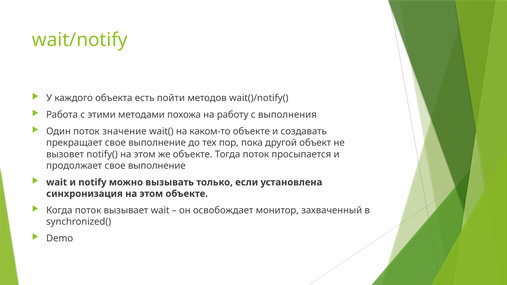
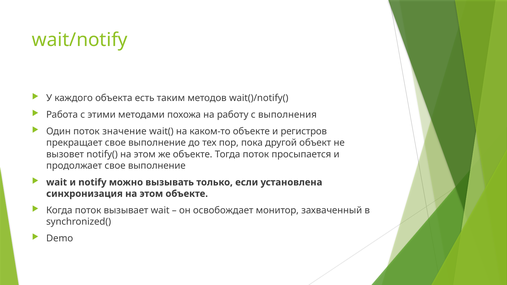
пойти: пойти -> таким
создавать: создавать -> регистров
